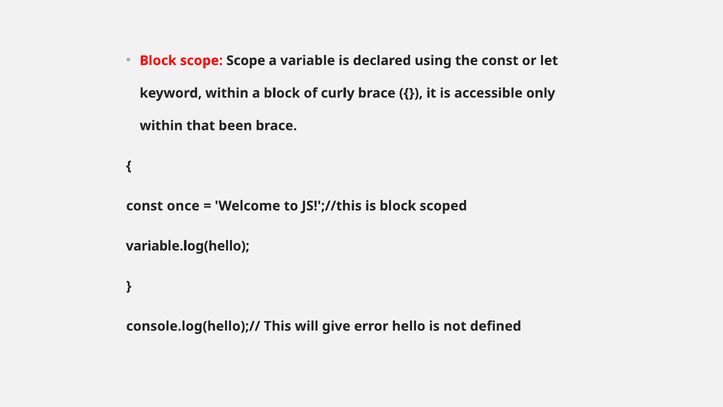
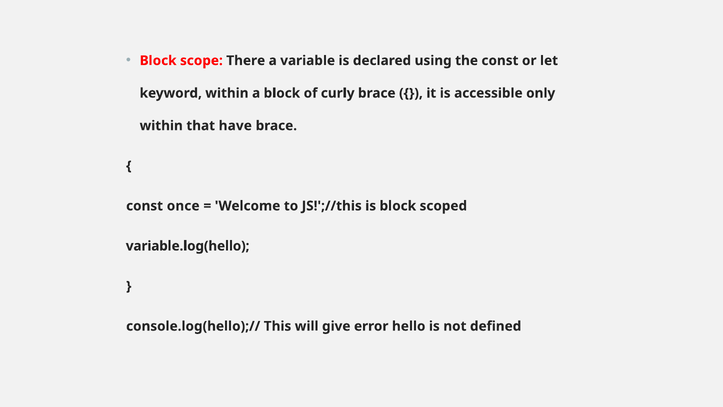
scope Scope: Scope -> There
been: been -> have
